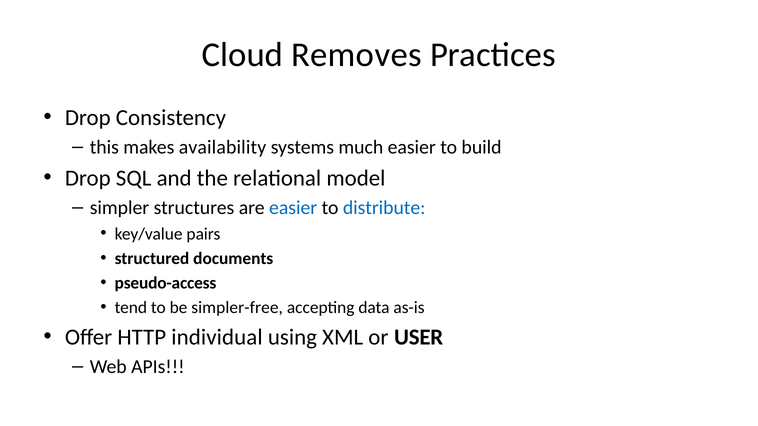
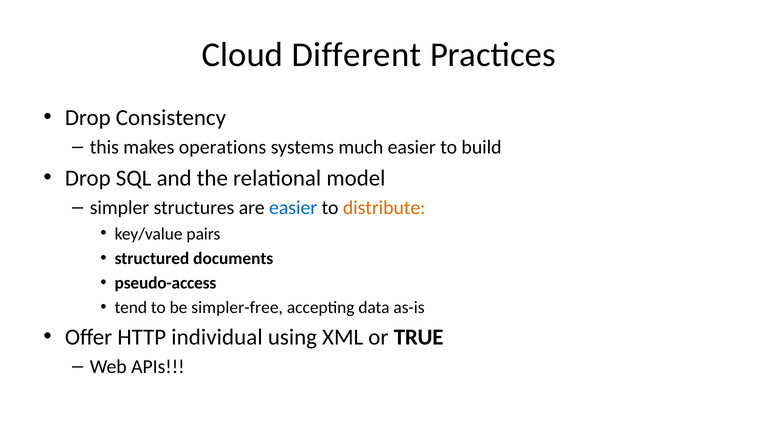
Removes: Removes -> Different
availability: availability -> operations
distribute colour: blue -> orange
USER: USER -> TRUE
